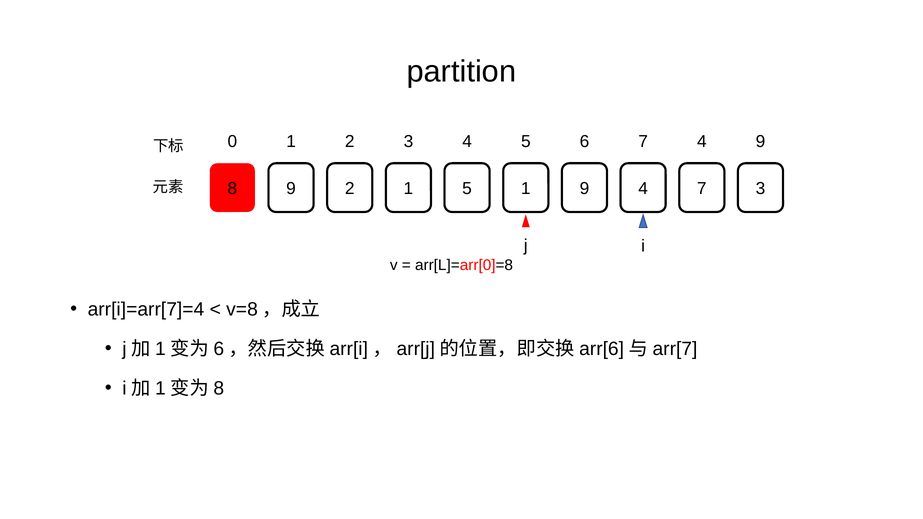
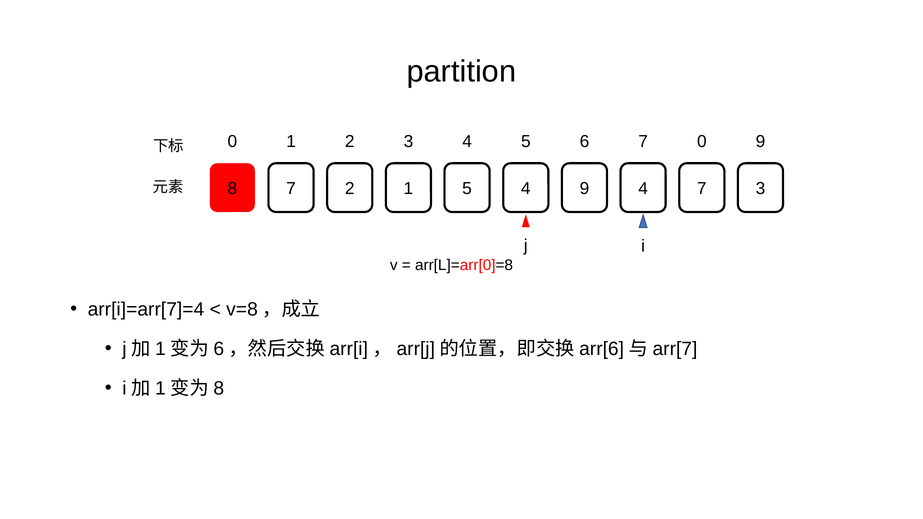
7 4: 4 -> 0
8 9: 9 -> 7
5 1: 1 -> 4
